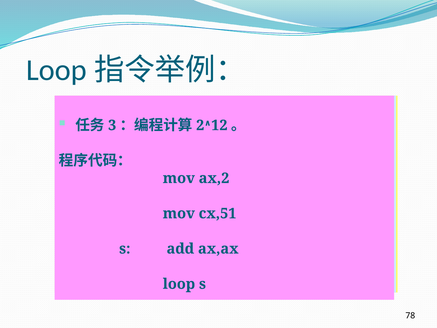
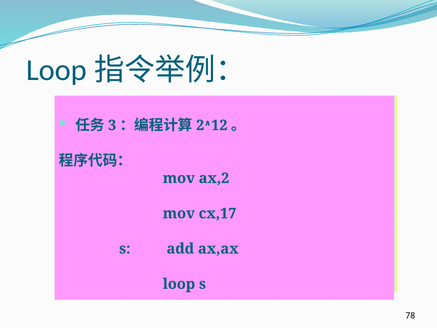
cx,51: cx,51 -> cx,17
